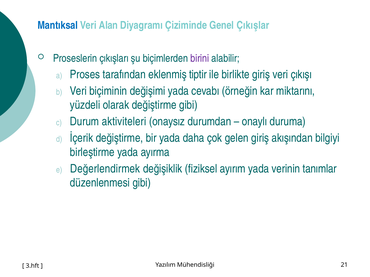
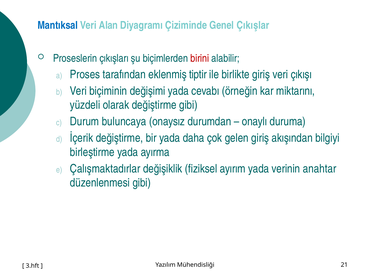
birini colour: purple -> red
aktiviteleri: aktiviteleri -> buluncaya
Değerlendirmek: Değerlendirmek -> Çalışmaktadırlar
tanımlar: tanımlar -> anahtar
